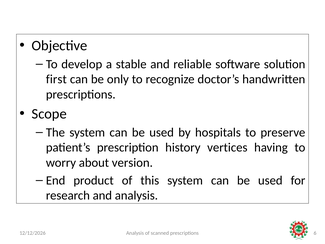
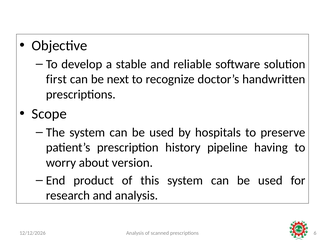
only: only -> next
vertices: vertices -> pipeline
